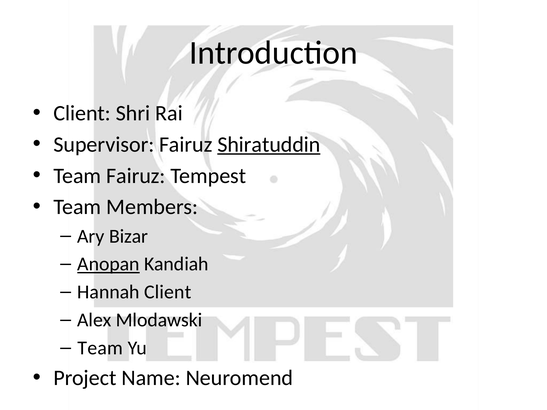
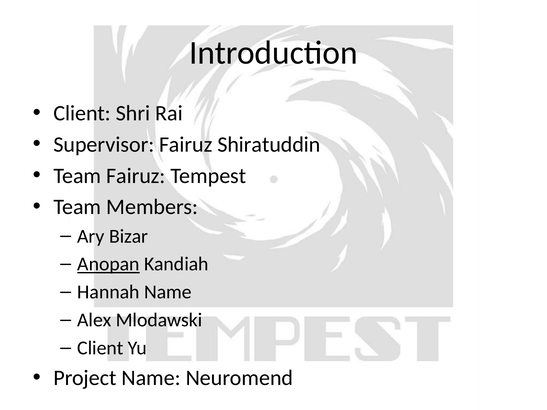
Shiratuddin underline: present -> none
Hannah Client: Client -> Name
Team at (100, 348): Team -> Client
